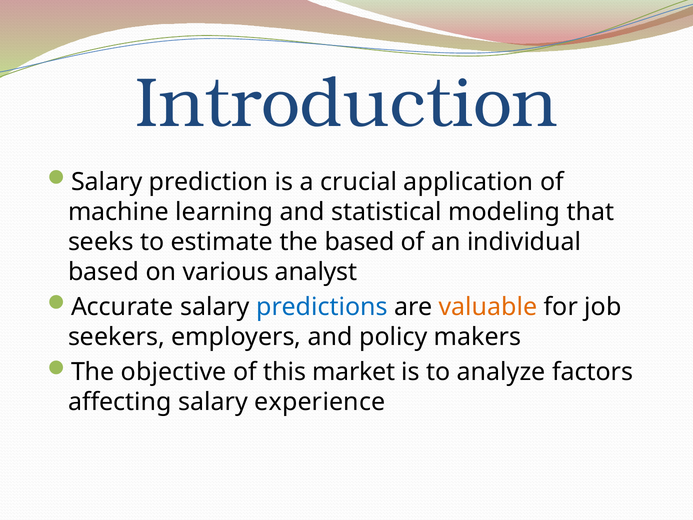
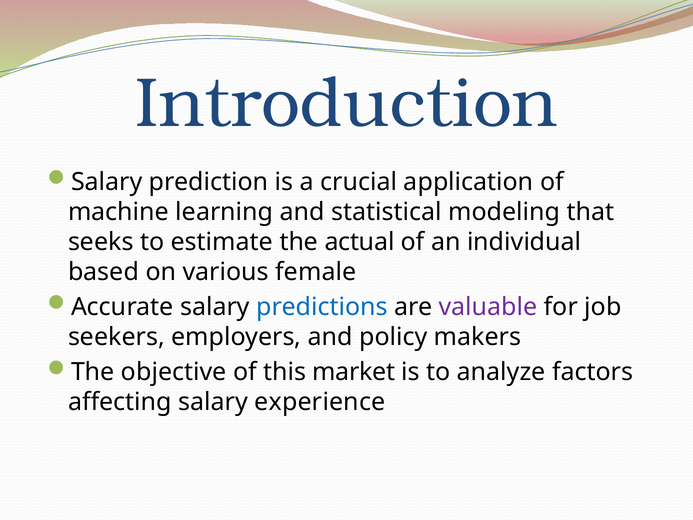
the based: based -> actual
analyst: analyst -> female
valuable colour: orange -> purple
